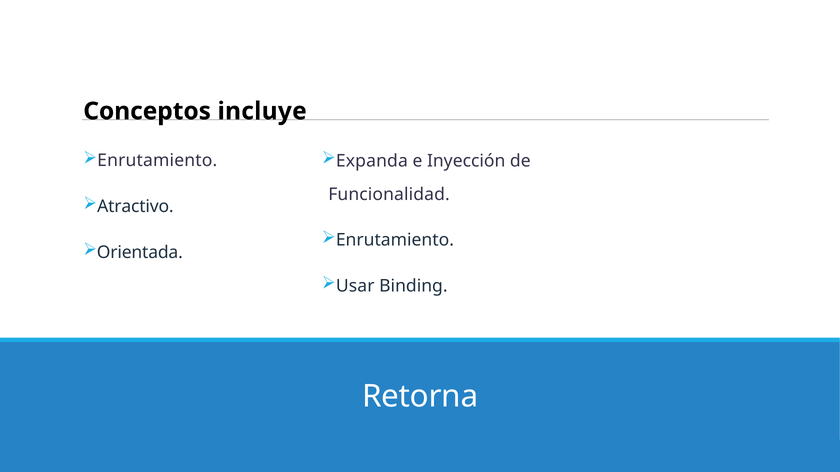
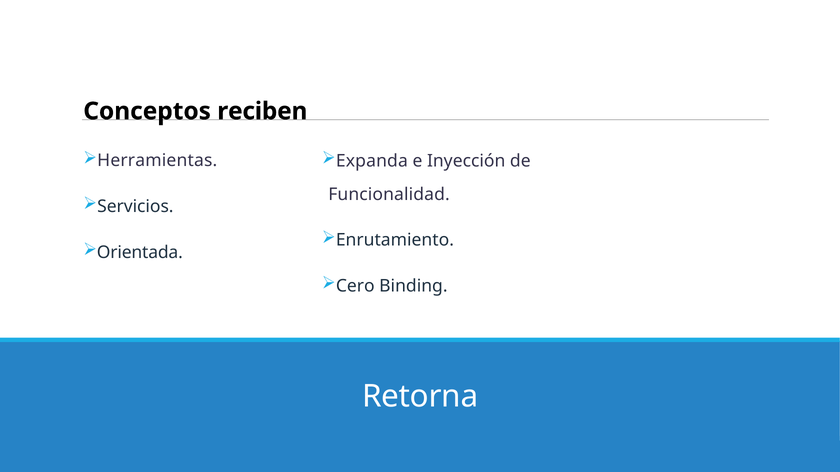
incluye: incluye -> reciben
Enrutamiento at (157, 161): Enrutamiento -> Herramientas
Atractivo: Atractivo -> Servicios
Usar: Usar -> Cero
